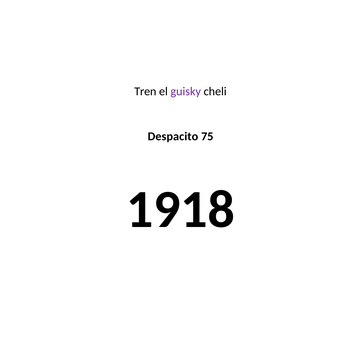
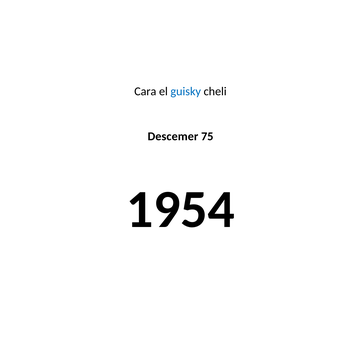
Tren: Tren -> Cara
guisky colour: purple -> blue
Despacito: Despacito -> Descemer
1918: 1918 -> 1954
